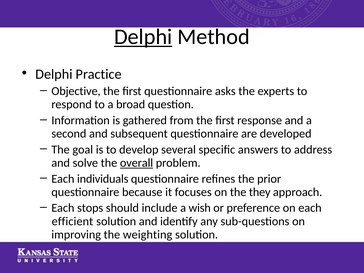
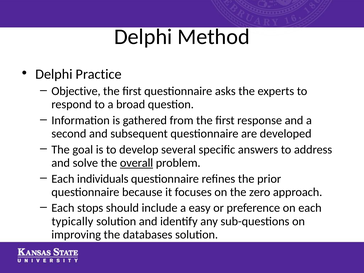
Delphi at (143, 37) underline: present -> none
they: they -> zero
wish: wish -> easy
efficient: efficient -> typically
weighting: weighting -> databases
